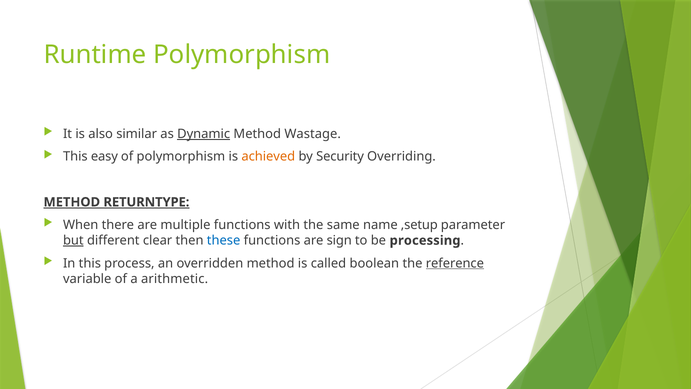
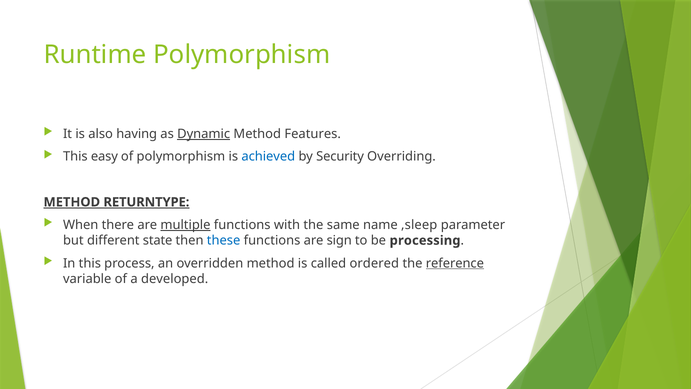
similar: similar -> having
Wastage: Wastage -> Features
achieved colour: orange -> blue
multiple underline: none -> present
,setup: ,setup -> ,sleep
but underline: present -> none
clear: clear -> state
boolean: boolean -> ordered
arithmetic: arithmetic -> developed
